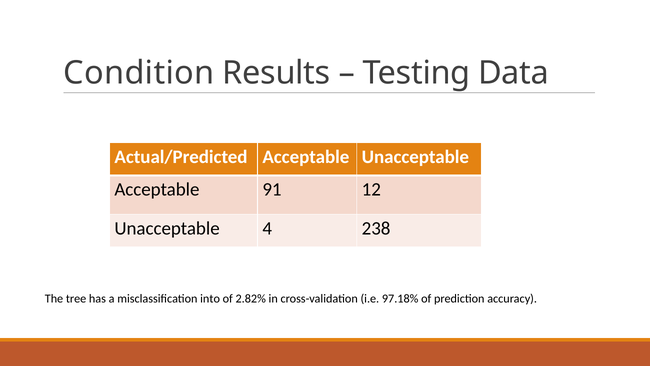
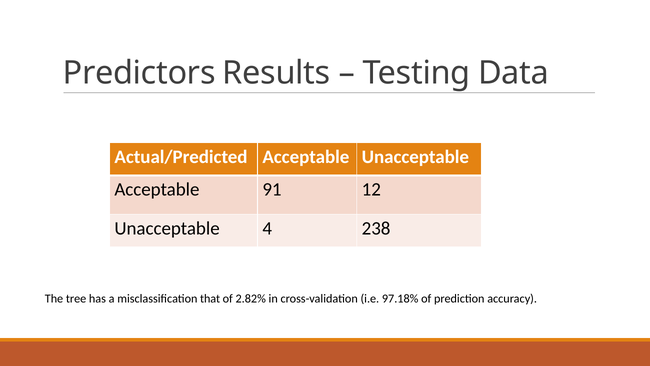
Condition: Condition -> Predictors
into: into -> that
